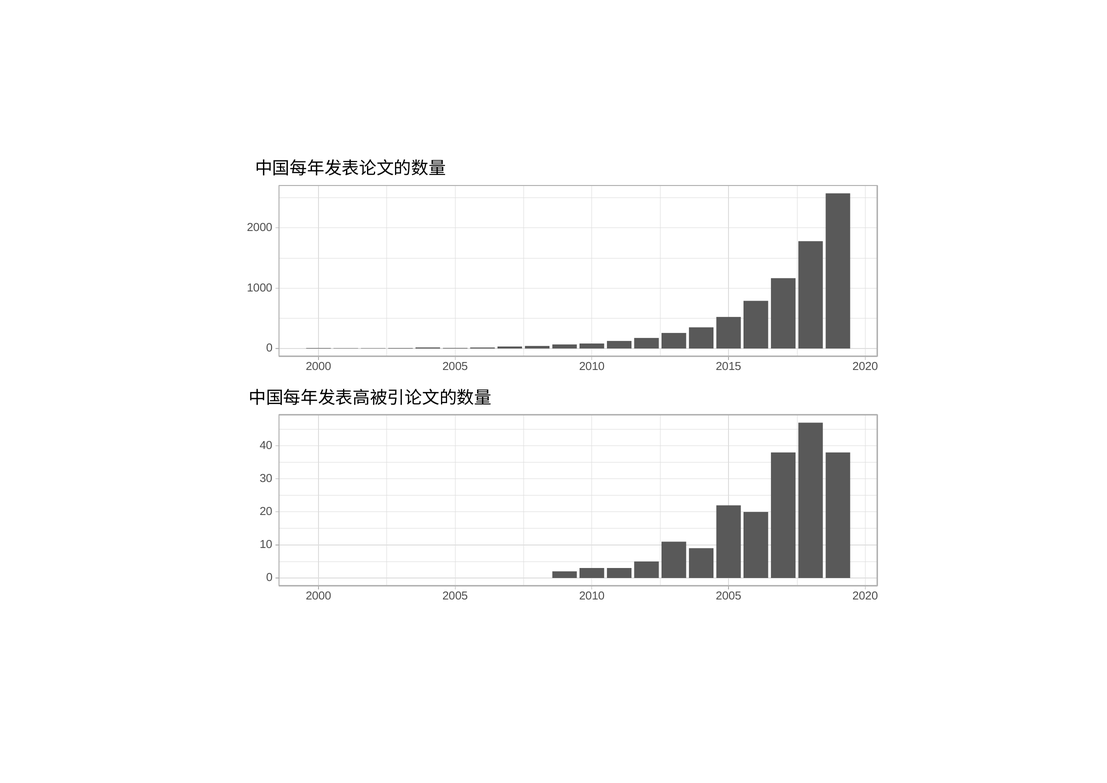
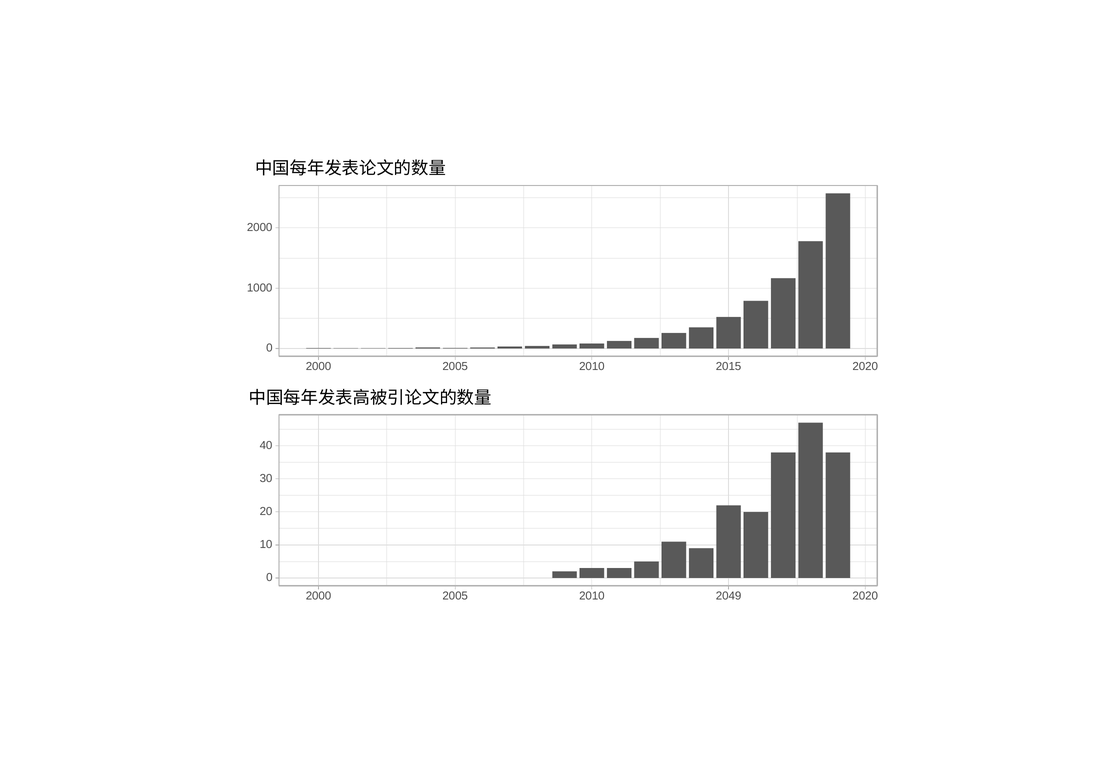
2010 2005: 2005 -> 2049
